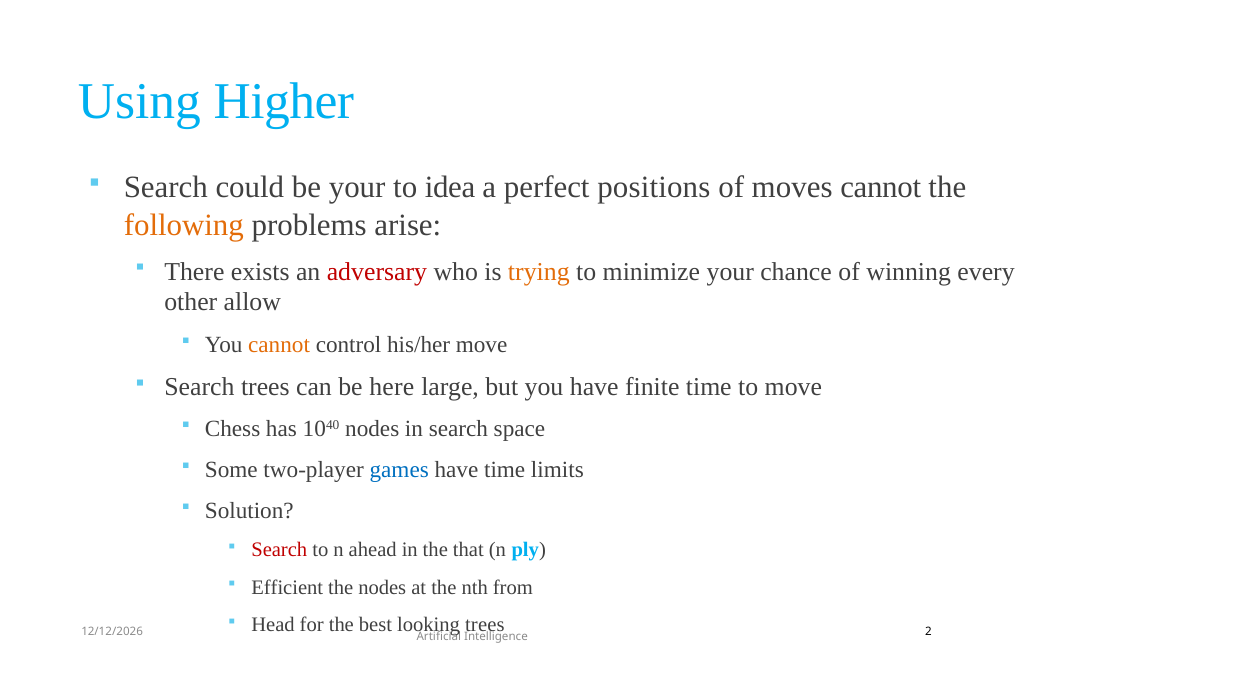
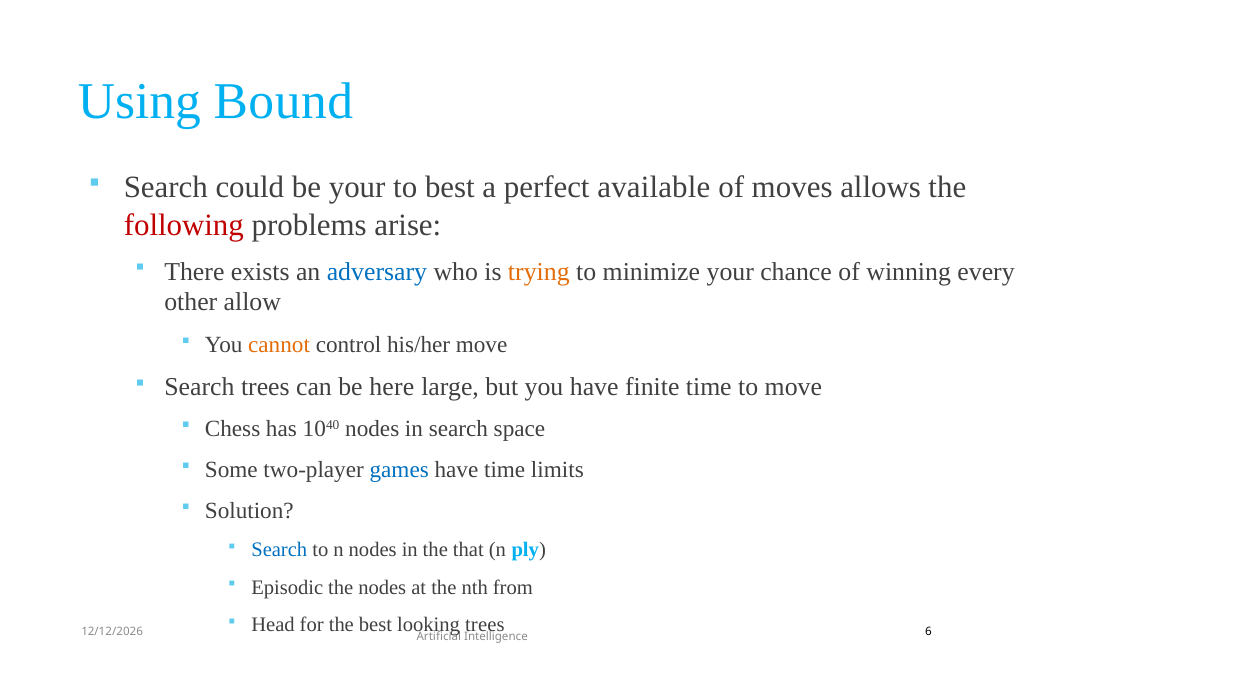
Higher: Higher -> Bound
to idea: idea -> best
positions: positions -> available
moves cannot: cannot -> allows
following colour: orange -> red
adversary colour: red -> blue
Search at (279, 549) colour: red -> blue
n ahead: ahead -> nodes
Efficient: Efficient -> Episodic
2: 2 -> 6
